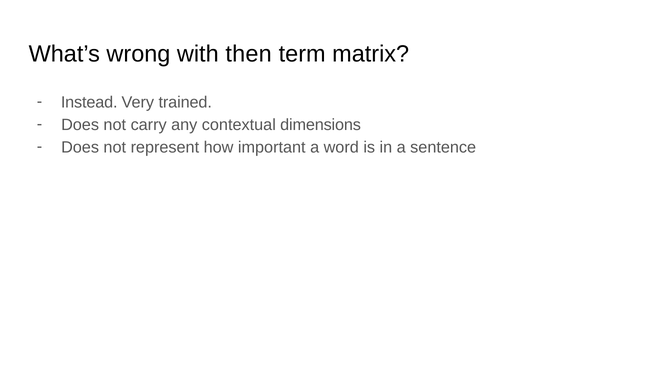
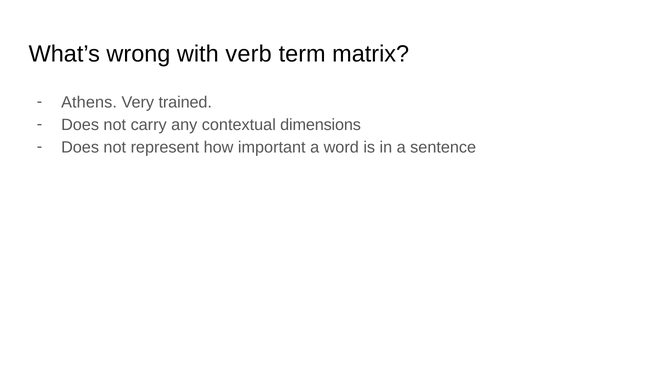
then: then -> verb
Instead: Instead -> Athens
